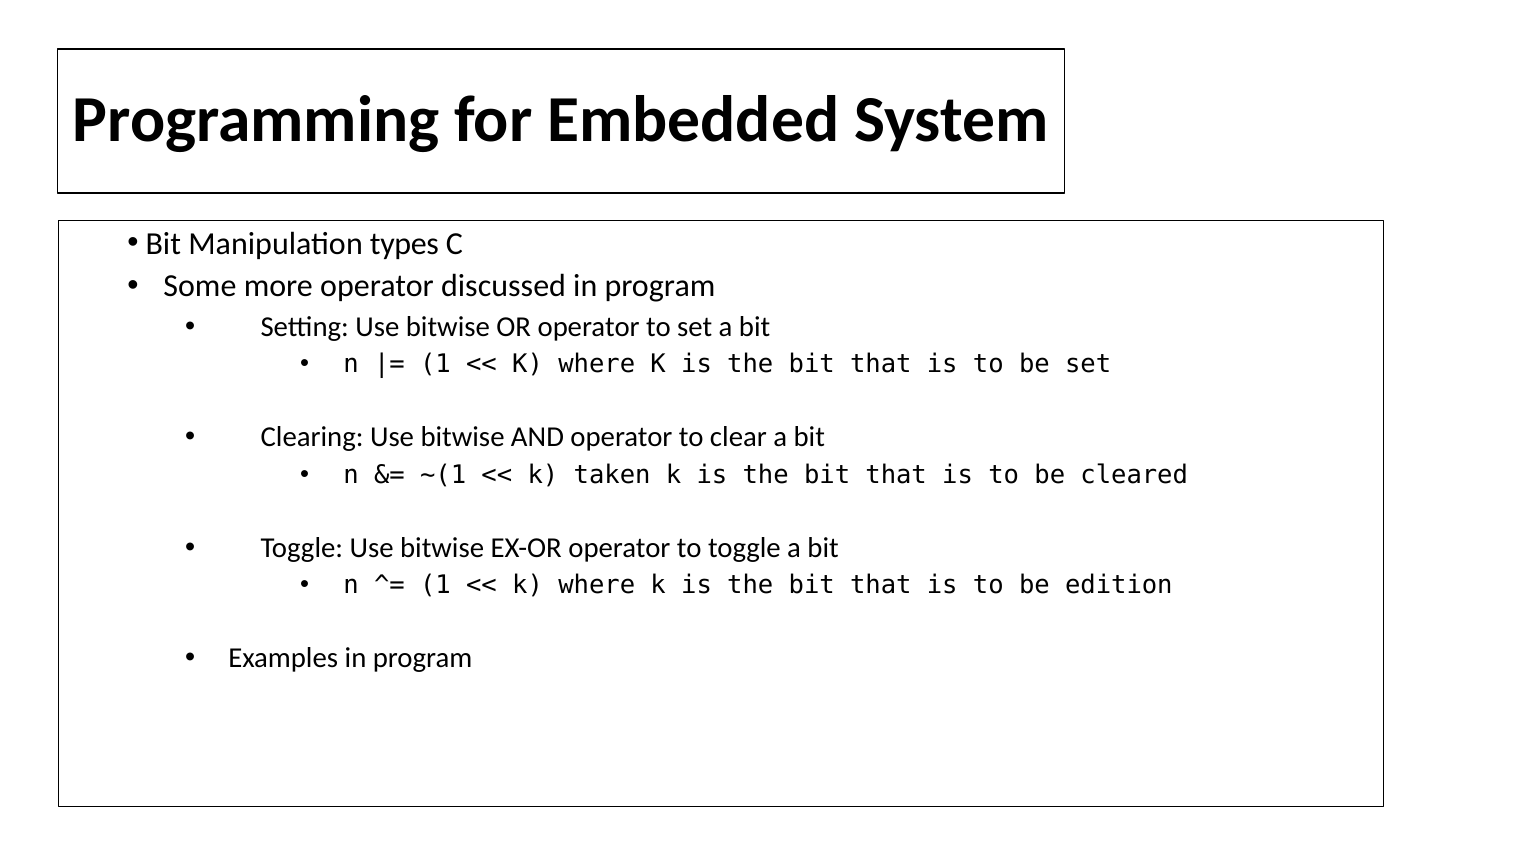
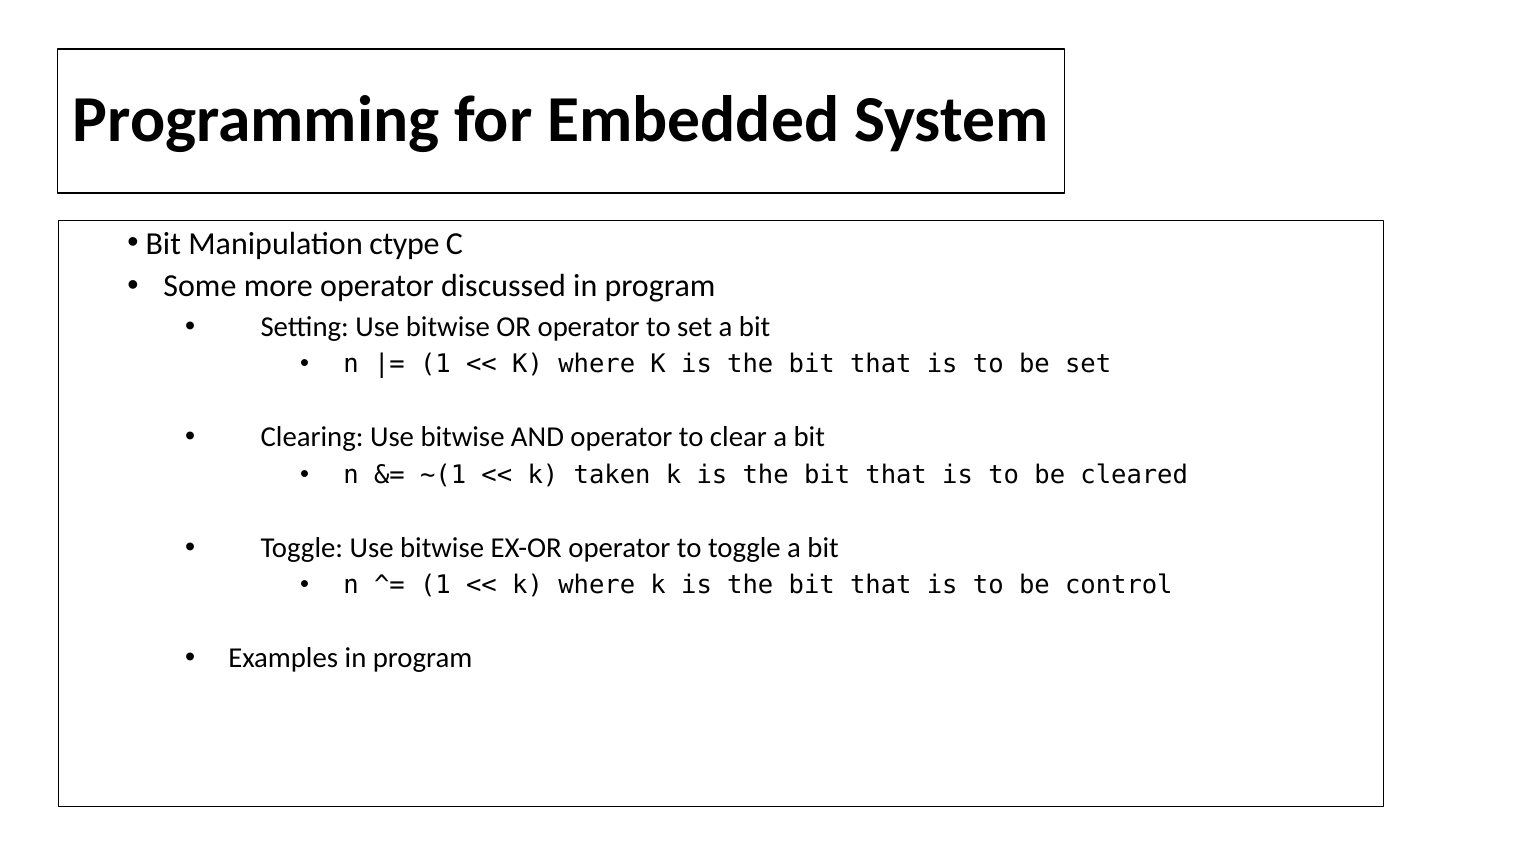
types: types -> ctype
edition: edition -> control
